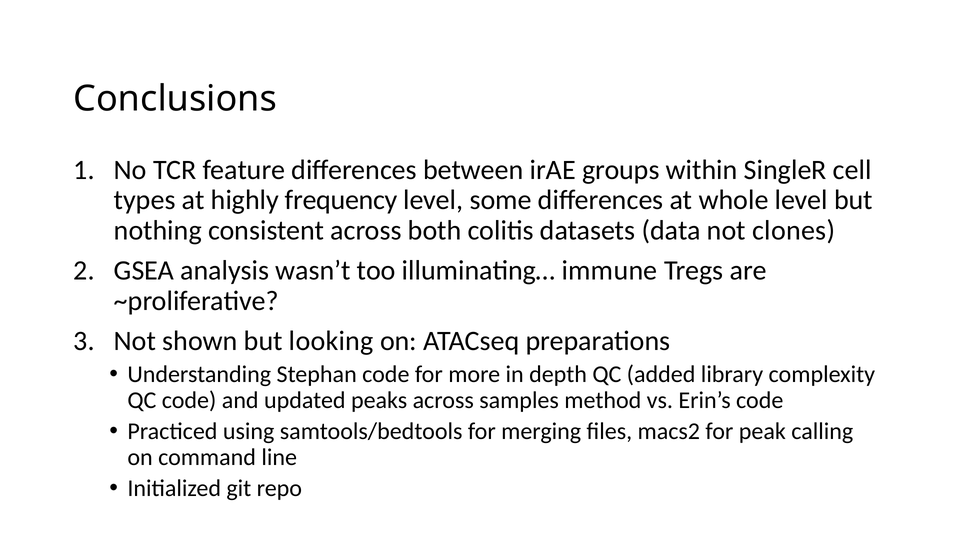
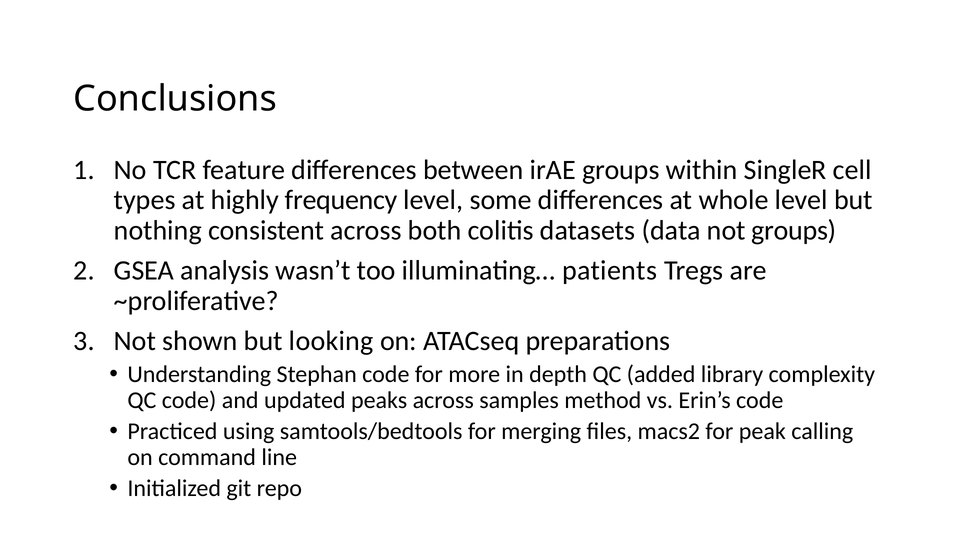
not clones: clones -> groups
immune: immune -> patients
